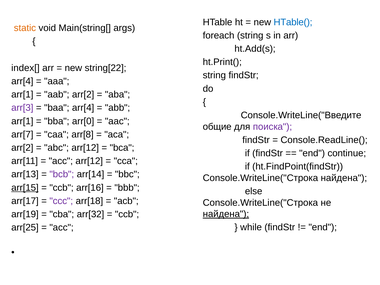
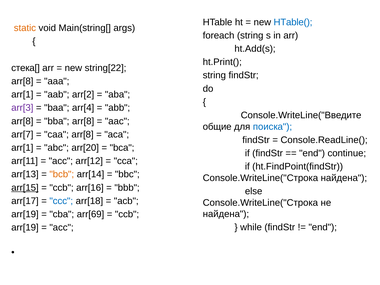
index[: index[ -> стека[
arr[4 at (22, 81): arr[4 -> arr[8
arr[1 at (22, 121): arr[1 -> arr[8
bba arr[0: arr[0 -> arr[8
поиска colour: purple -> blue
arr[2 at (22, 148): arr[2 -> arr[1
abc arr[12: arr[12 -> arr[20
bcb colour: purple -> orange
ccc colour: purple -> blue
найдена at (226, 214) underline: present -> none
arr[32: arr[32 -> arr[69
arr[25 at (25, 228): arr[25 -> arr[19
